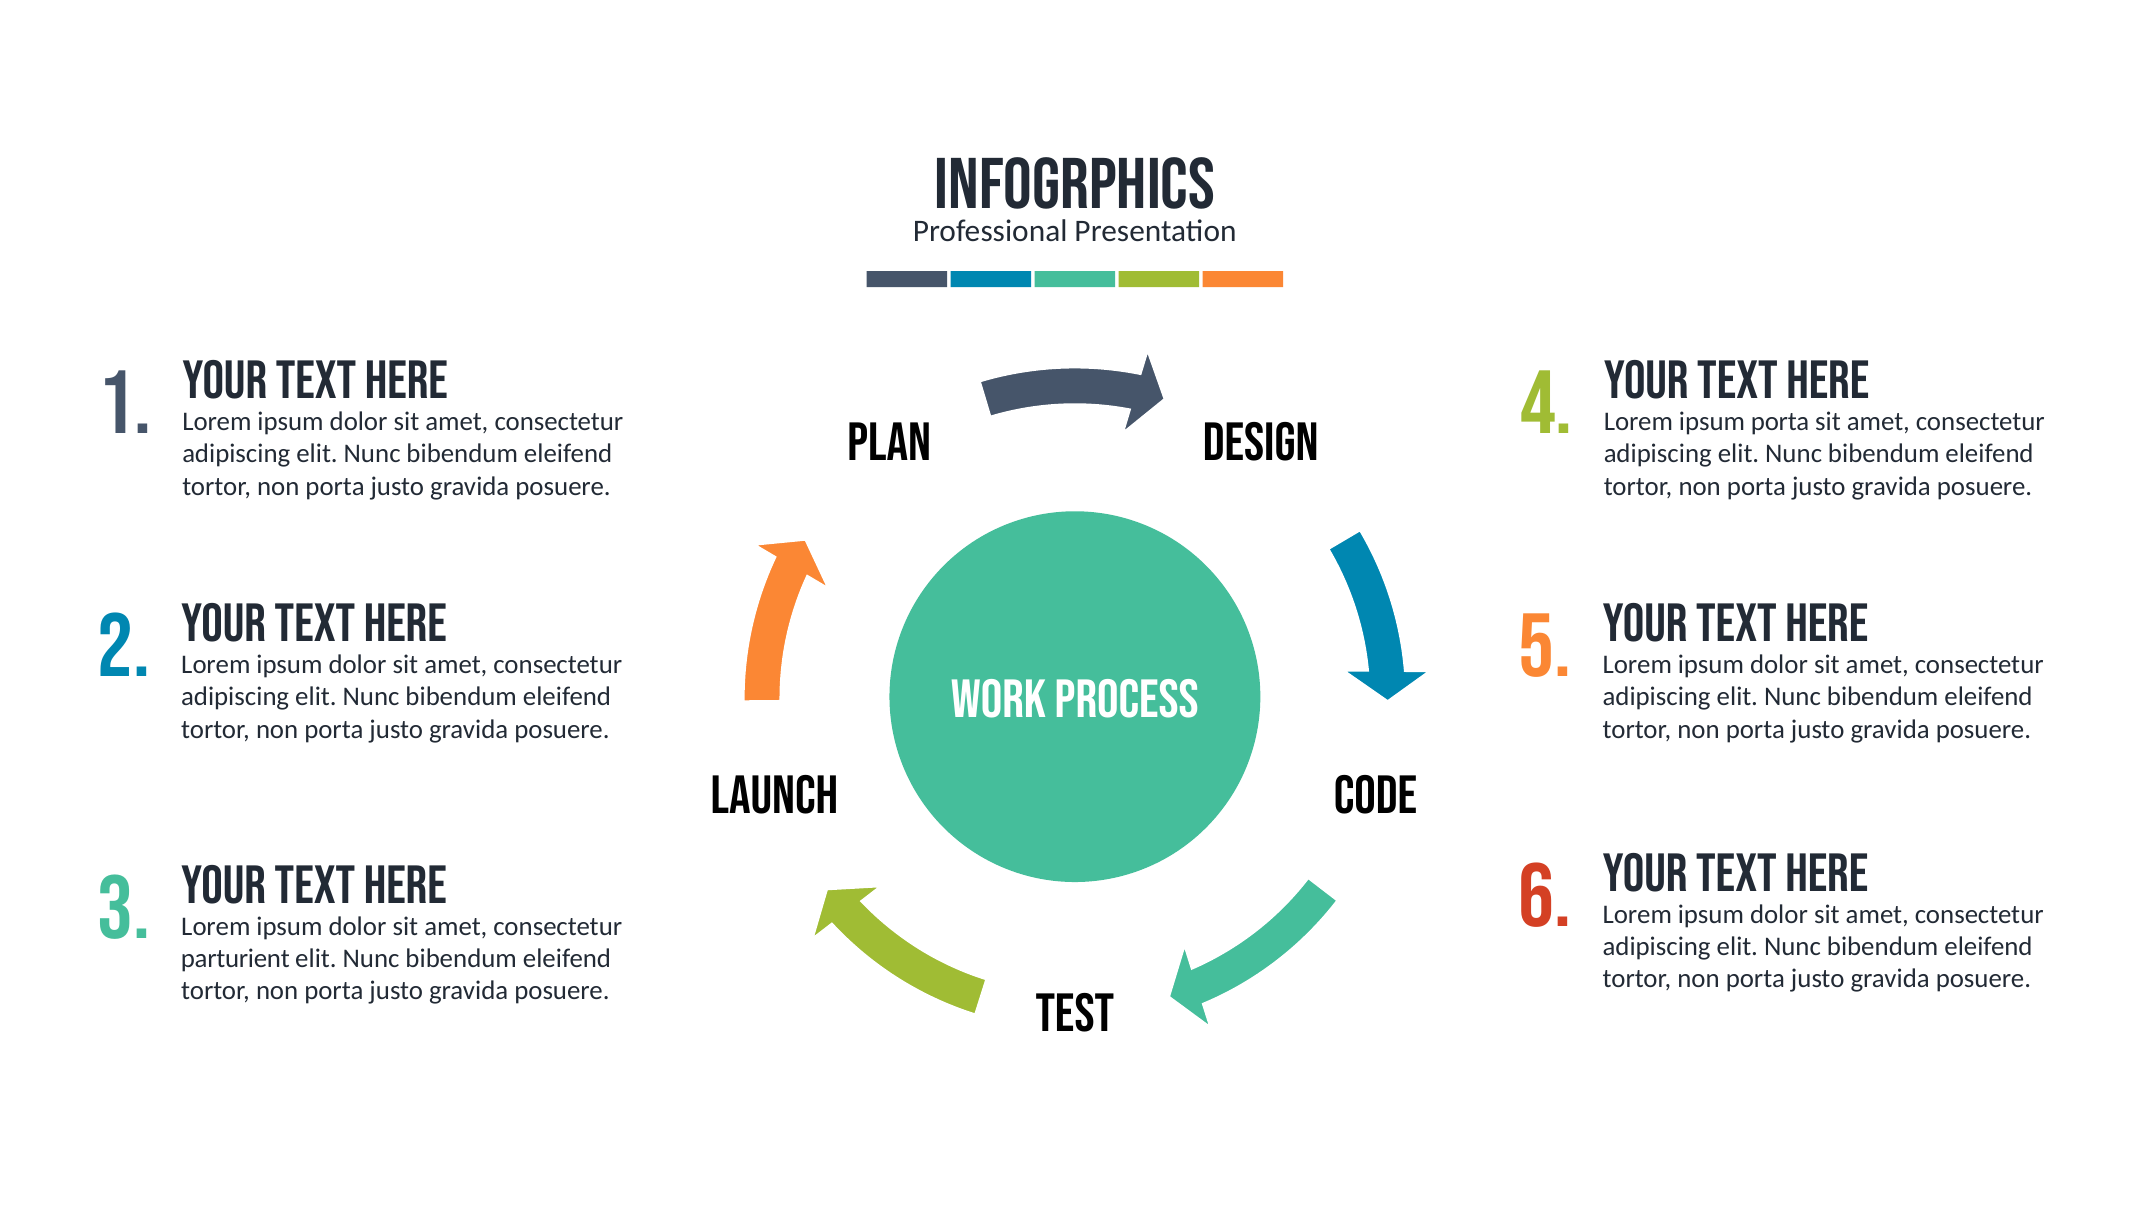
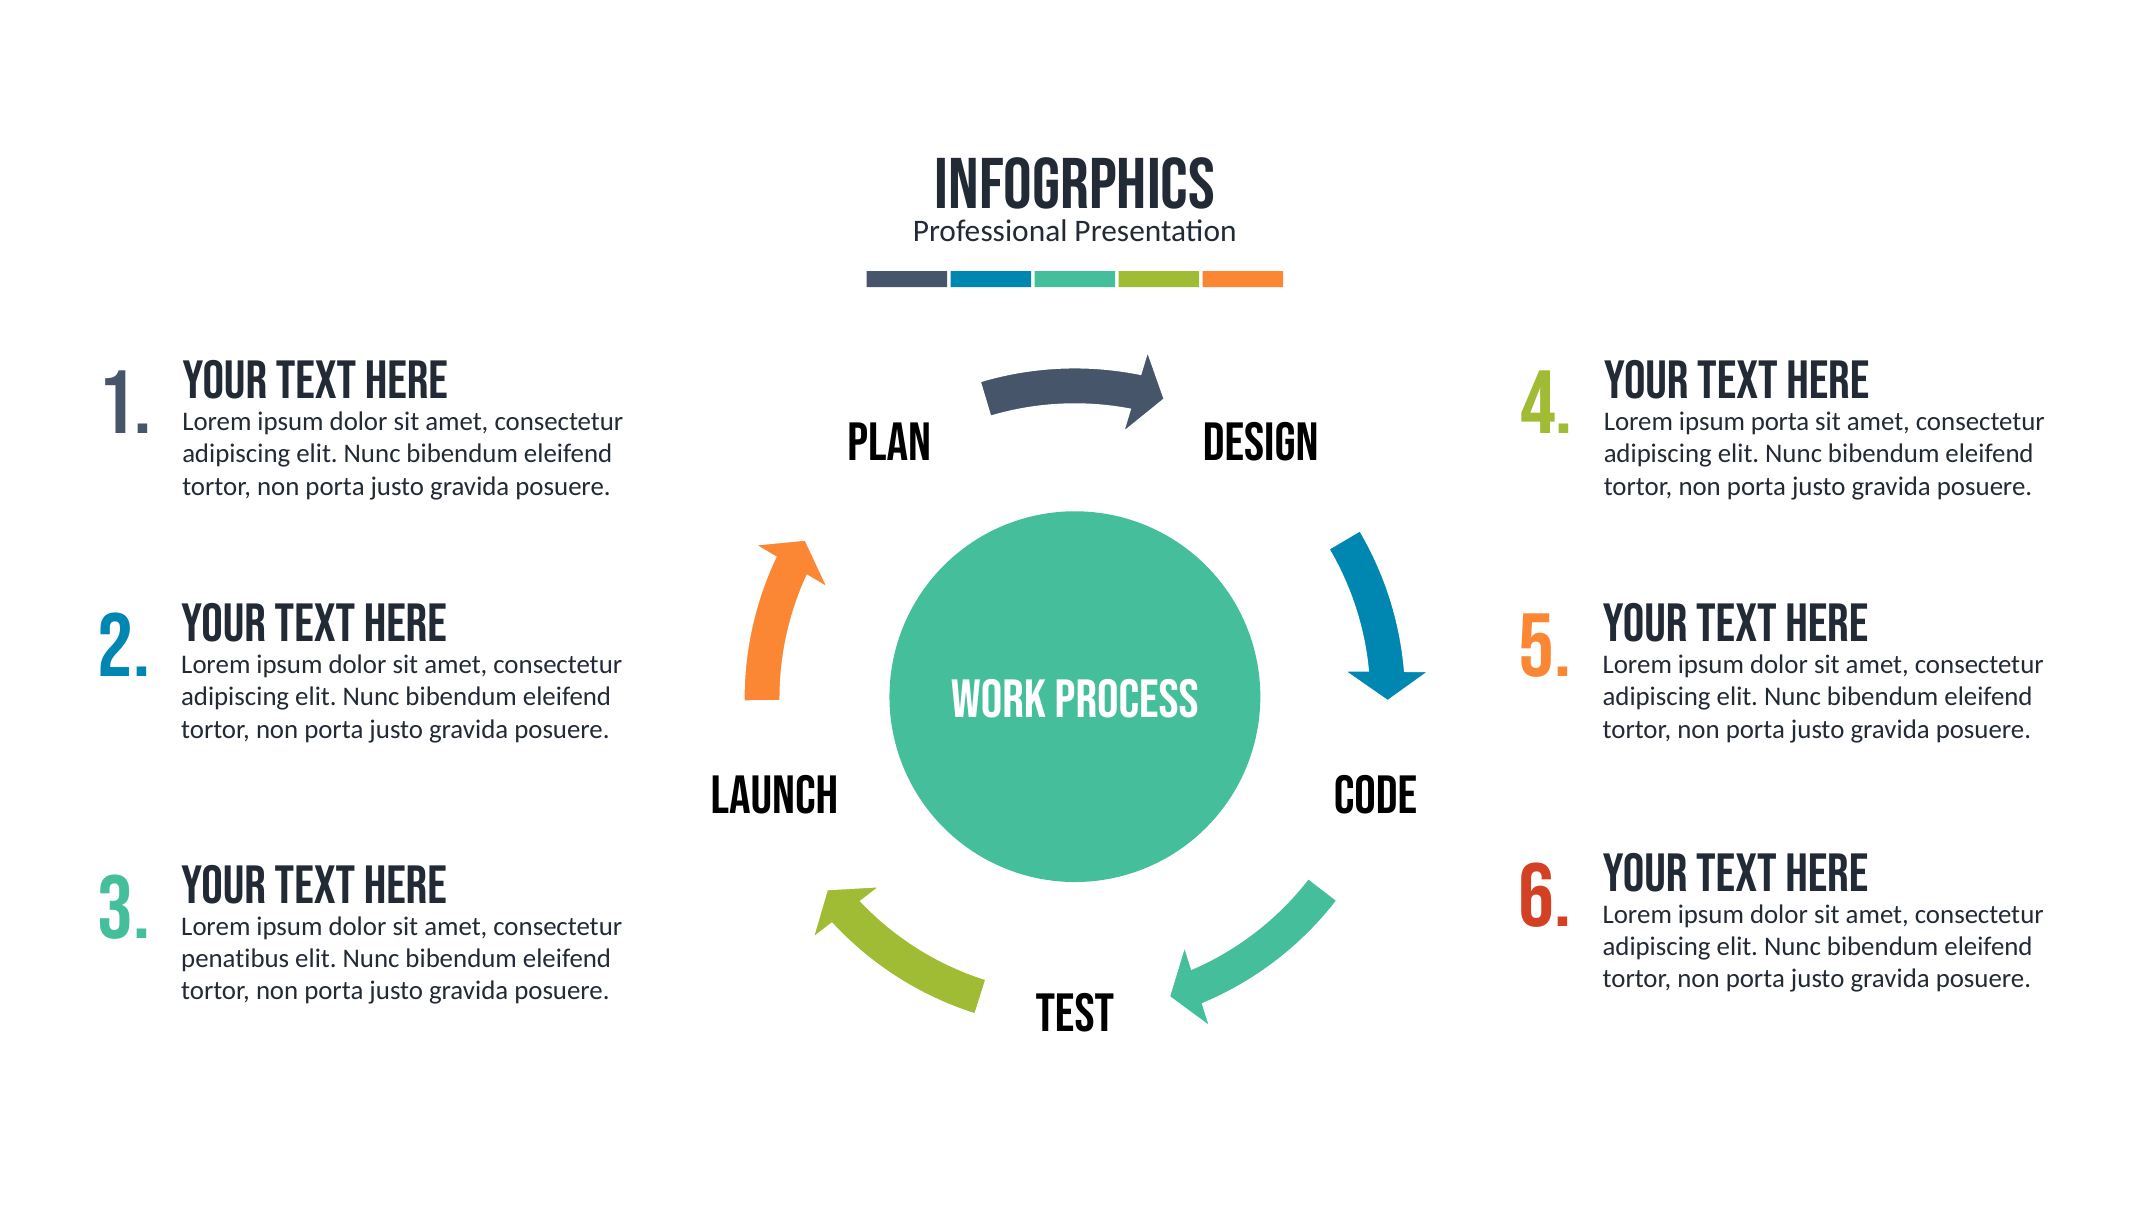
parturient: parturient -> penatibus
